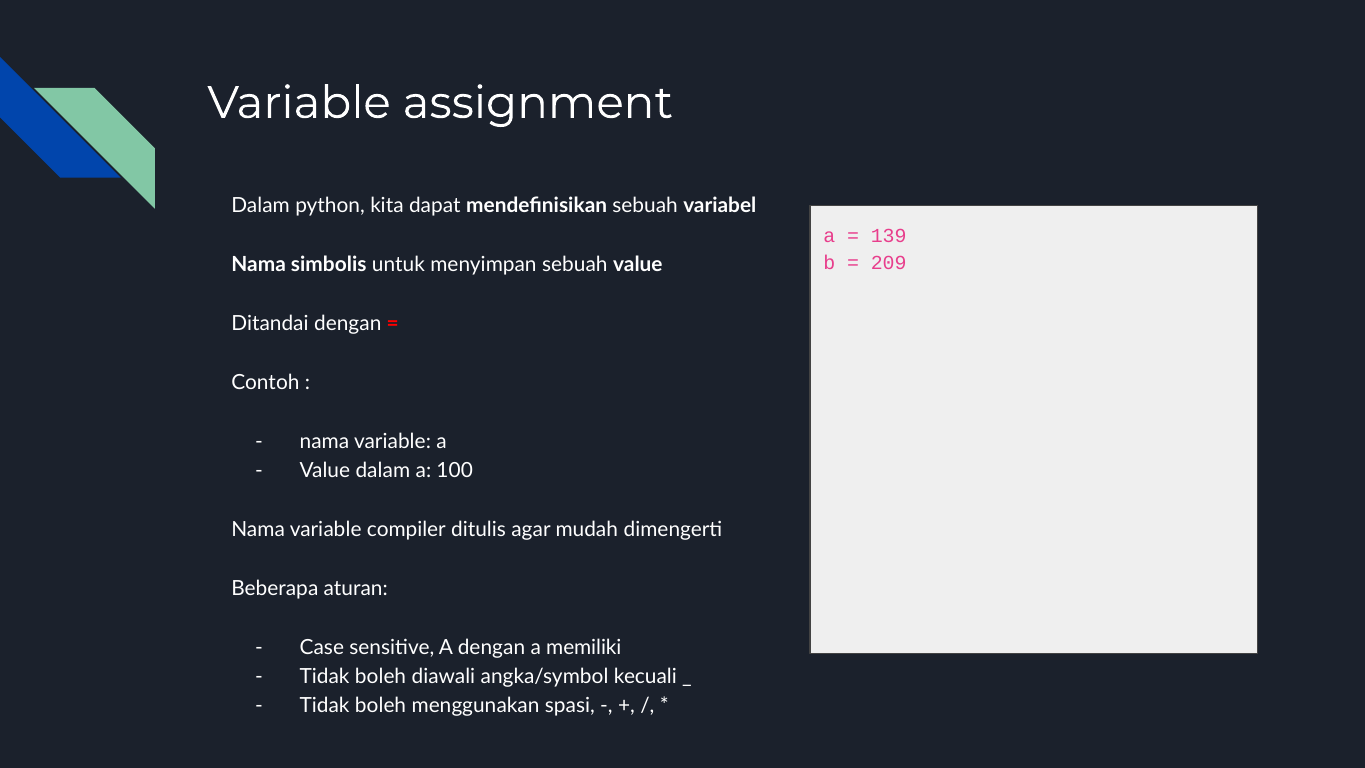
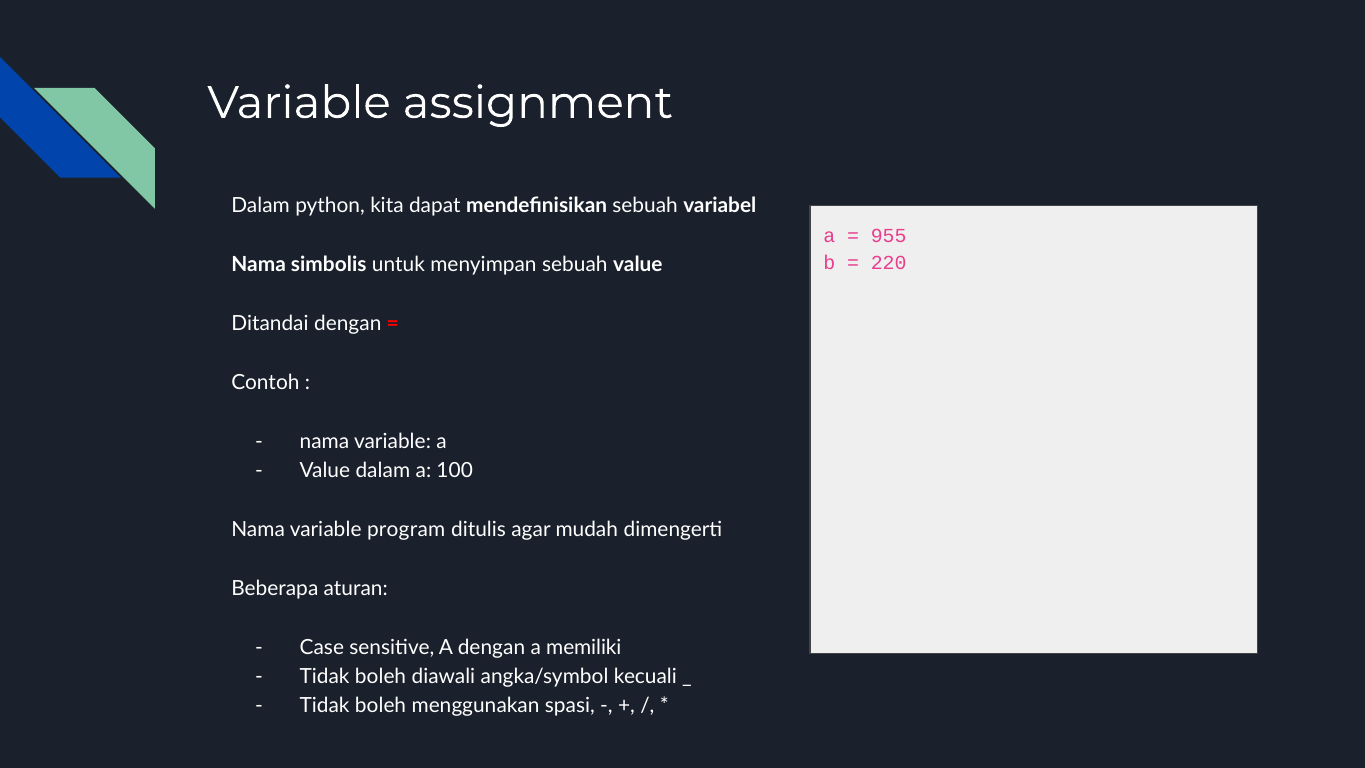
139: 139 -> 955
209: 209 -> 220
compiler: compiler -> program
